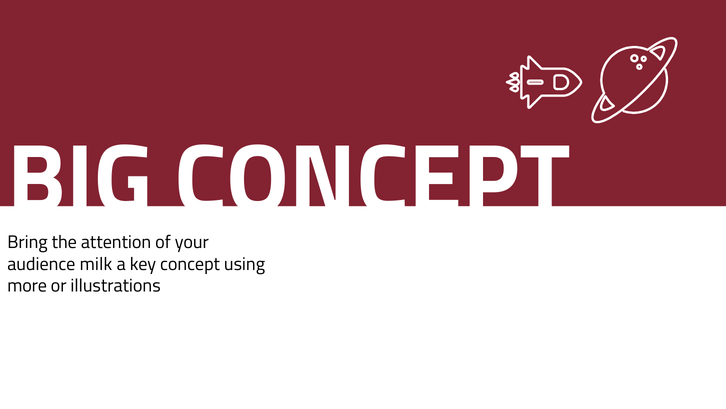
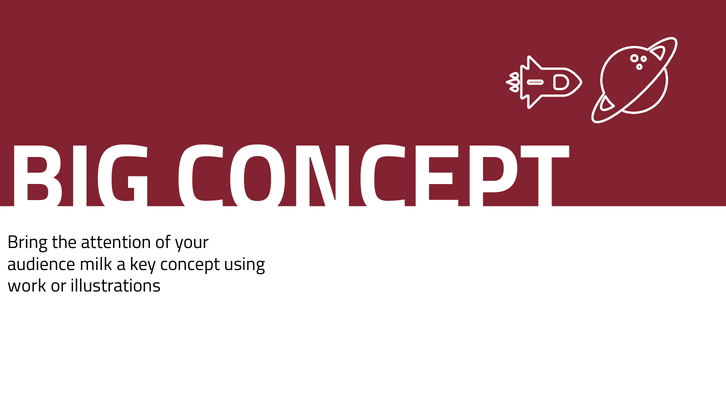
more: more -> work
